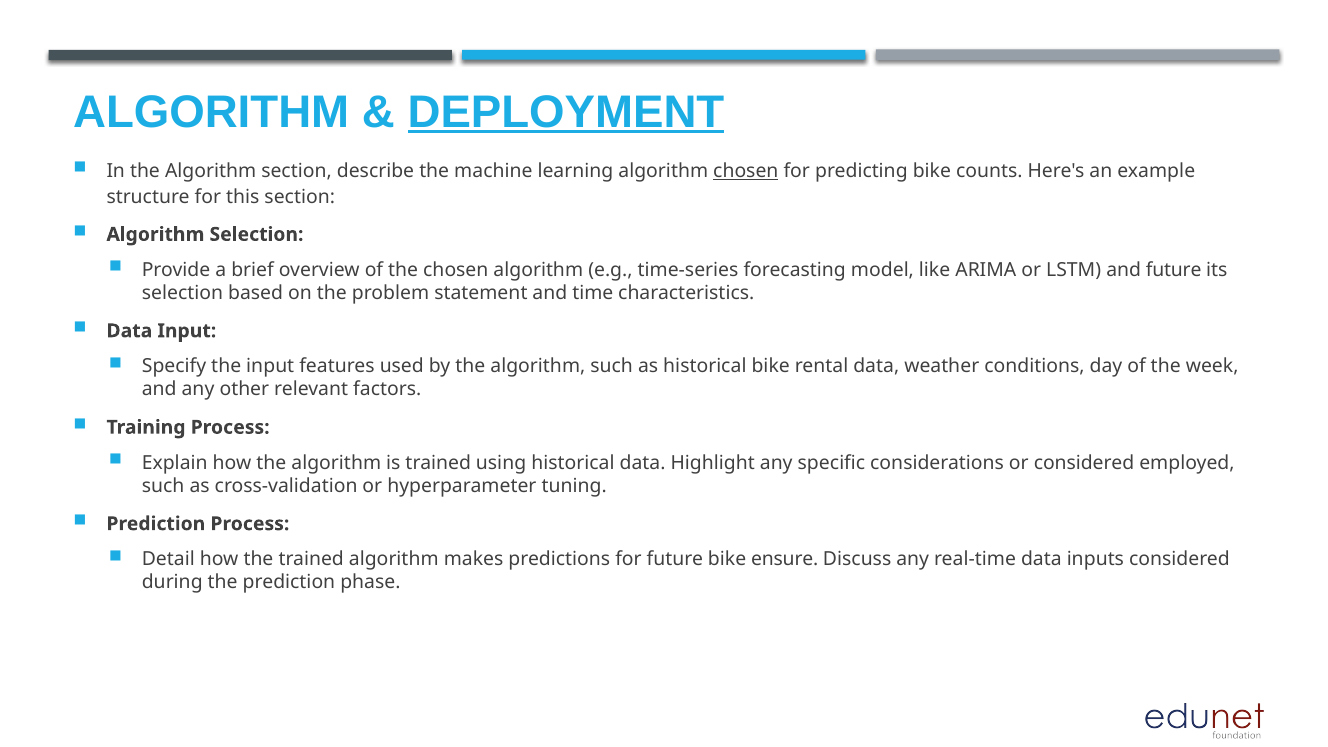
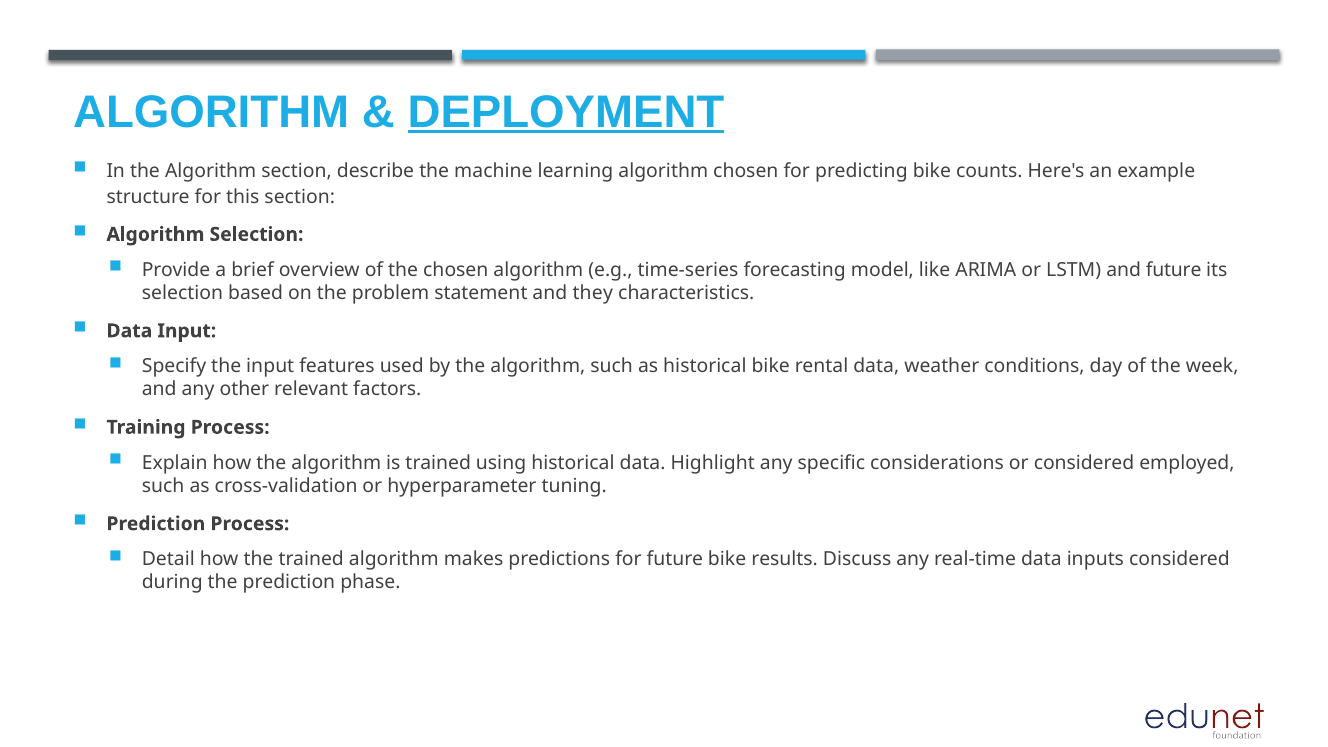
chosen at (746, 171) underline: present -> none
time: time -> they
ensure: ensure -> results
